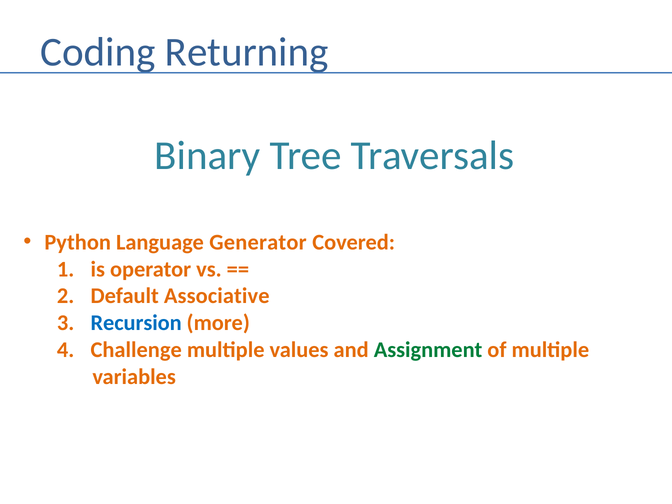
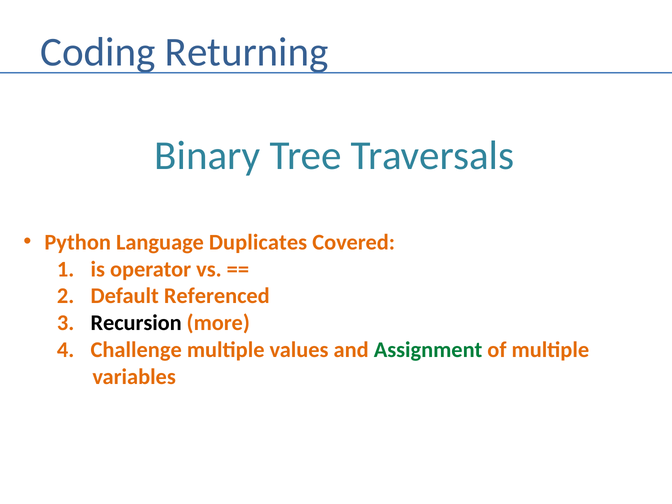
Generator: Generator -> Duplicates
Associative: Associative -> Referenced
Recursion colour: blue -> black
